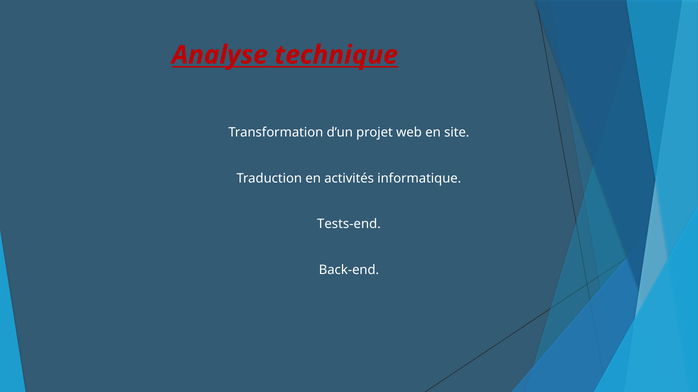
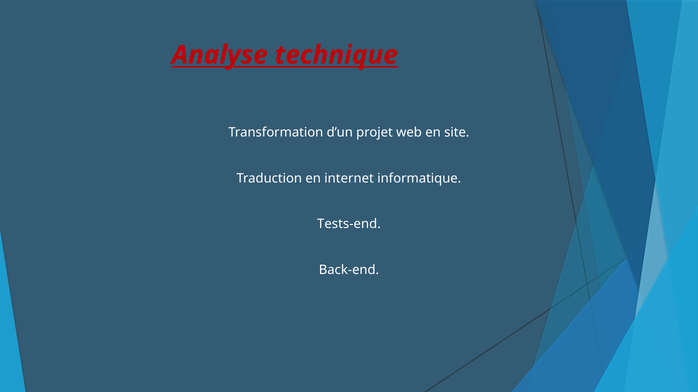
activités: activités -> internet
